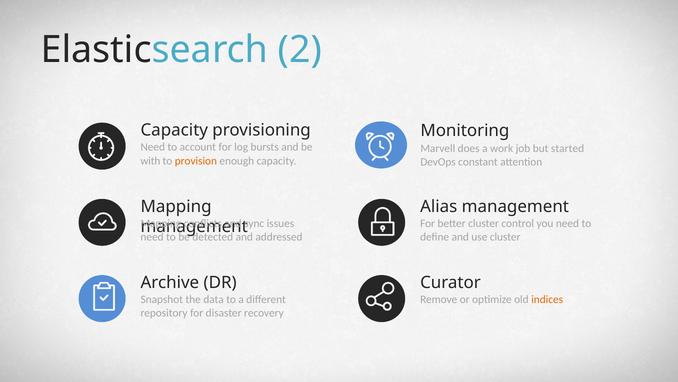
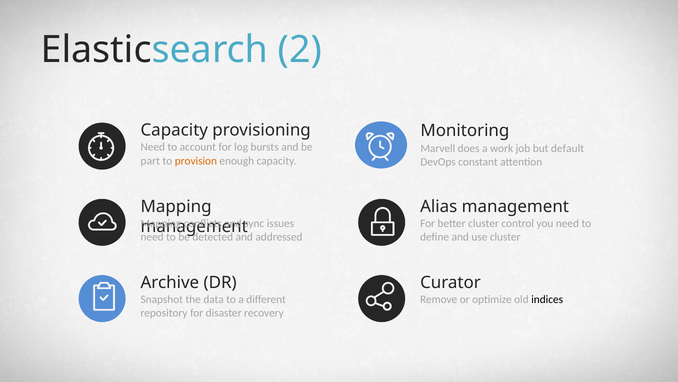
started: started -> default
with: with -> part
indices colour: orange -> black
